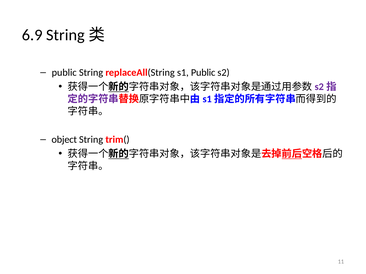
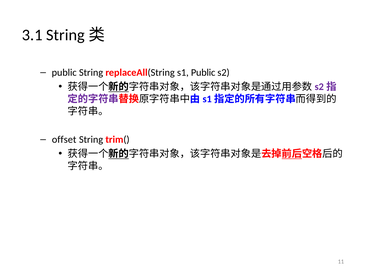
6.9: 6.9 -> 3.1
object: object -> offset
